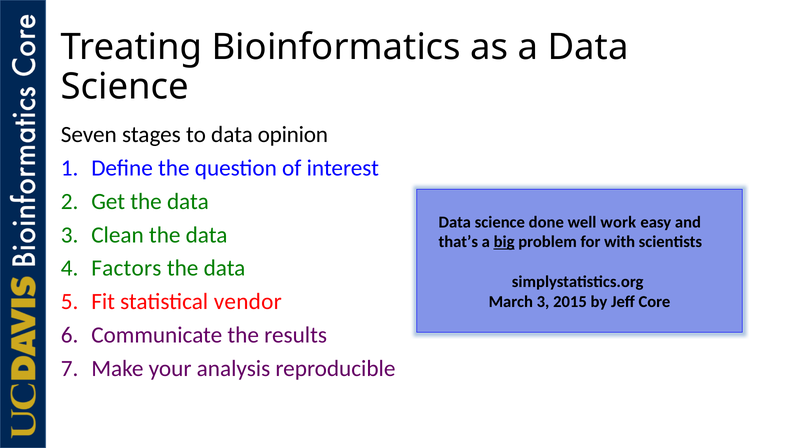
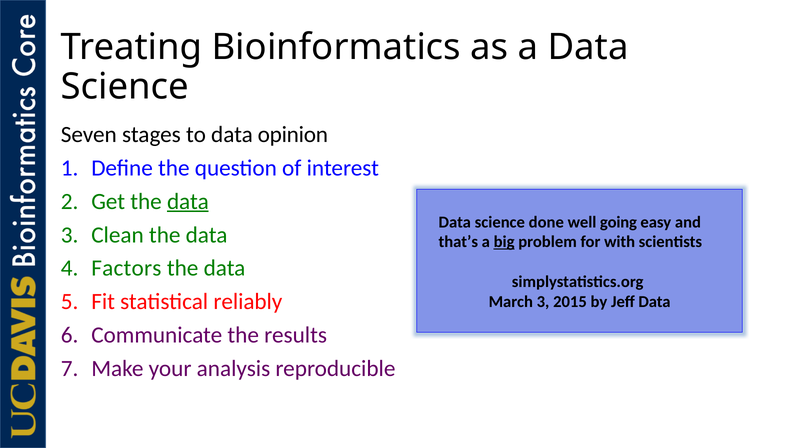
data at (188, 202) underline: none -> present
work: work -> going
vendor: vendor -> reliably
Jeff Core: Core -> Data
